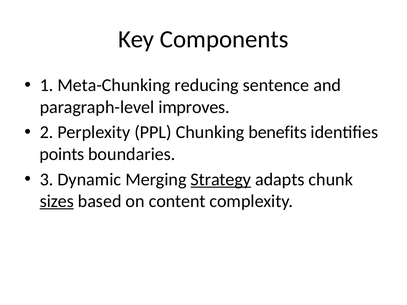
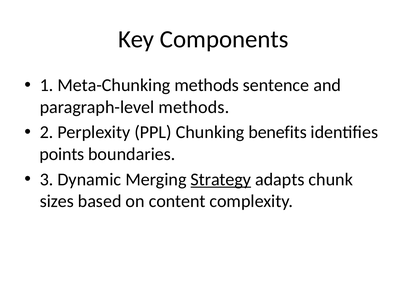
Meta-Chunking reducing: reducing -> methods
paragraph-level improves: improves -> methods
sizes underline: present -> none
